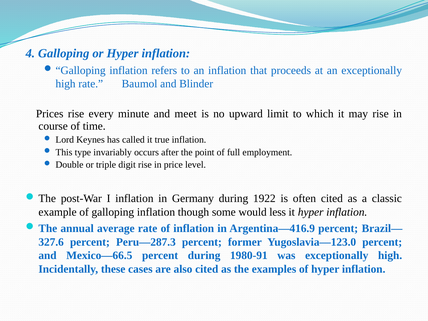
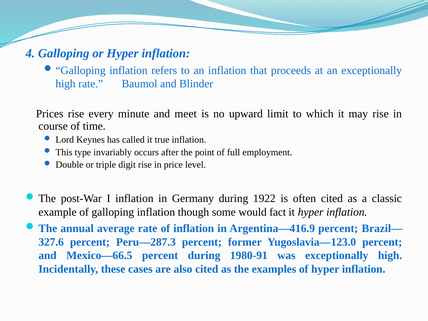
less: less -> fact
